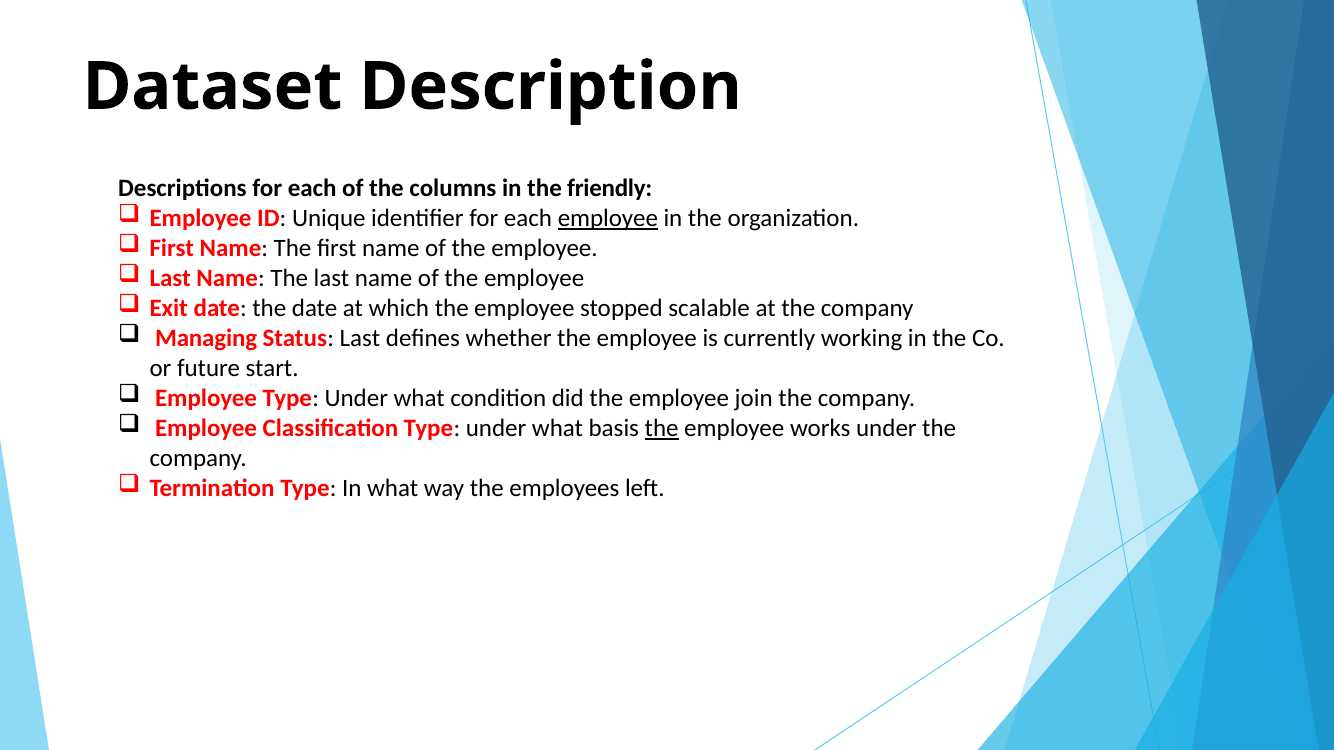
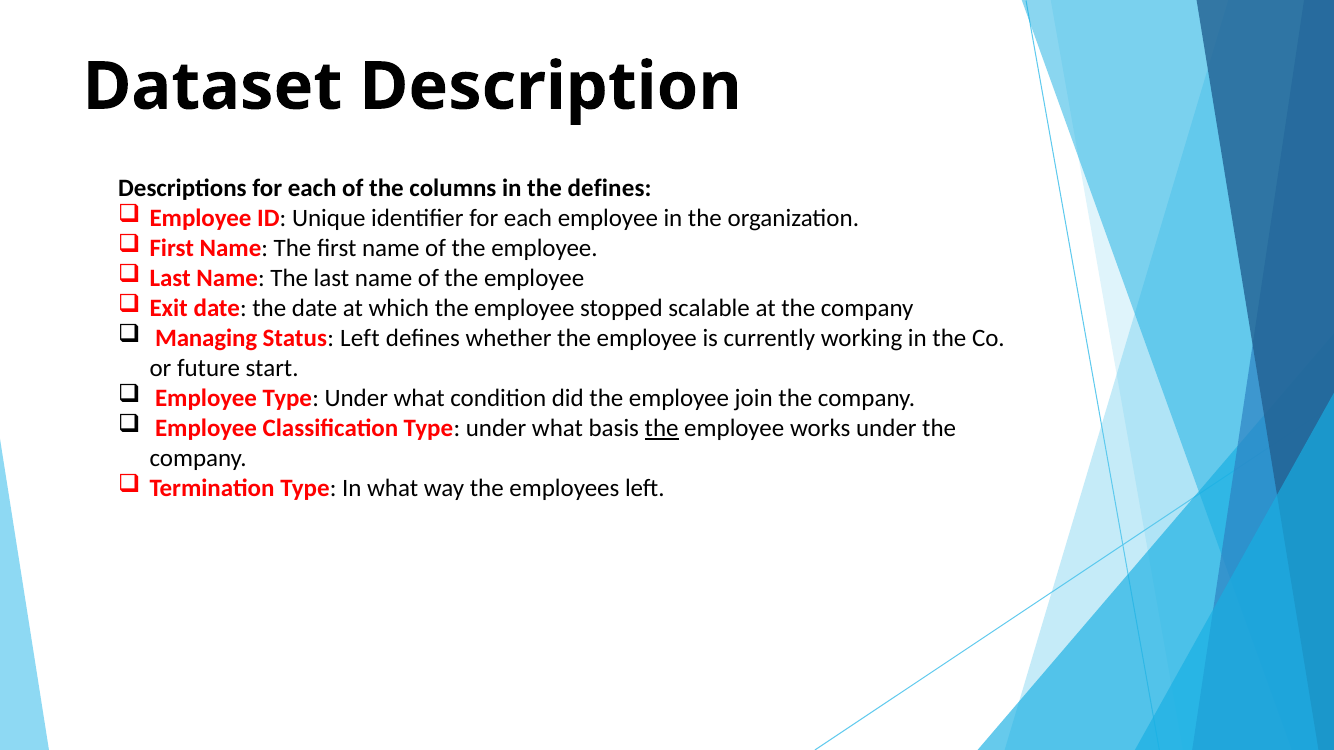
the friendly: friendly -> defines
employee at (608, 218) underline: present -> none
Status Last: Last -> Left
